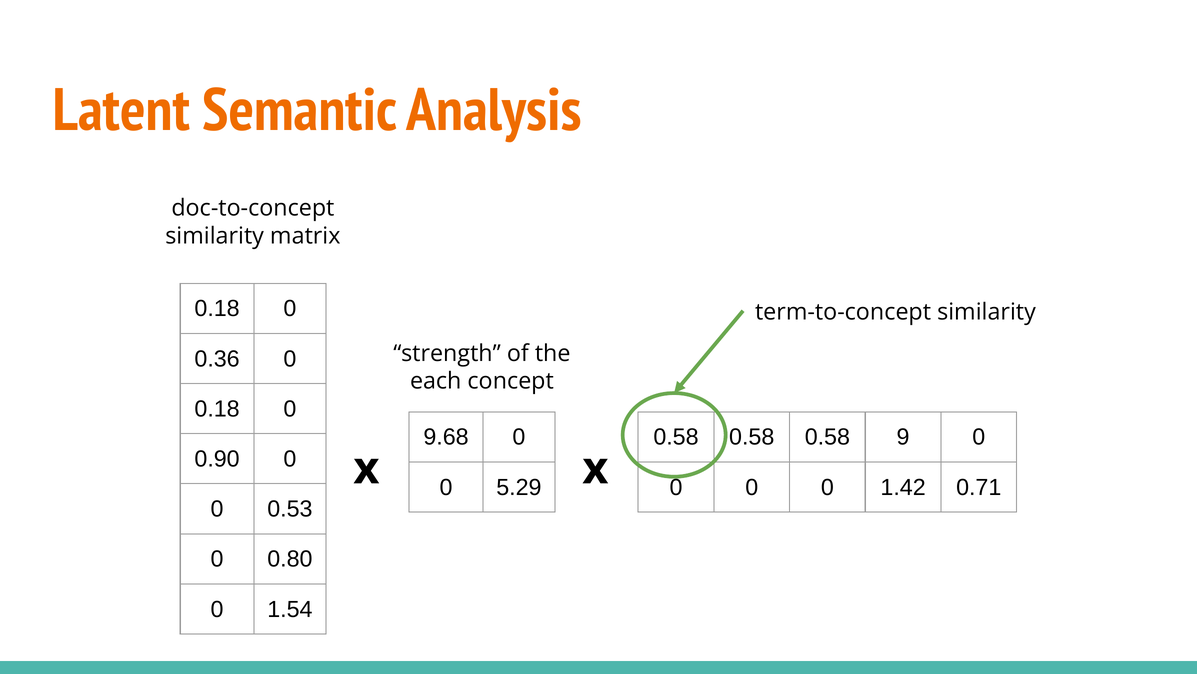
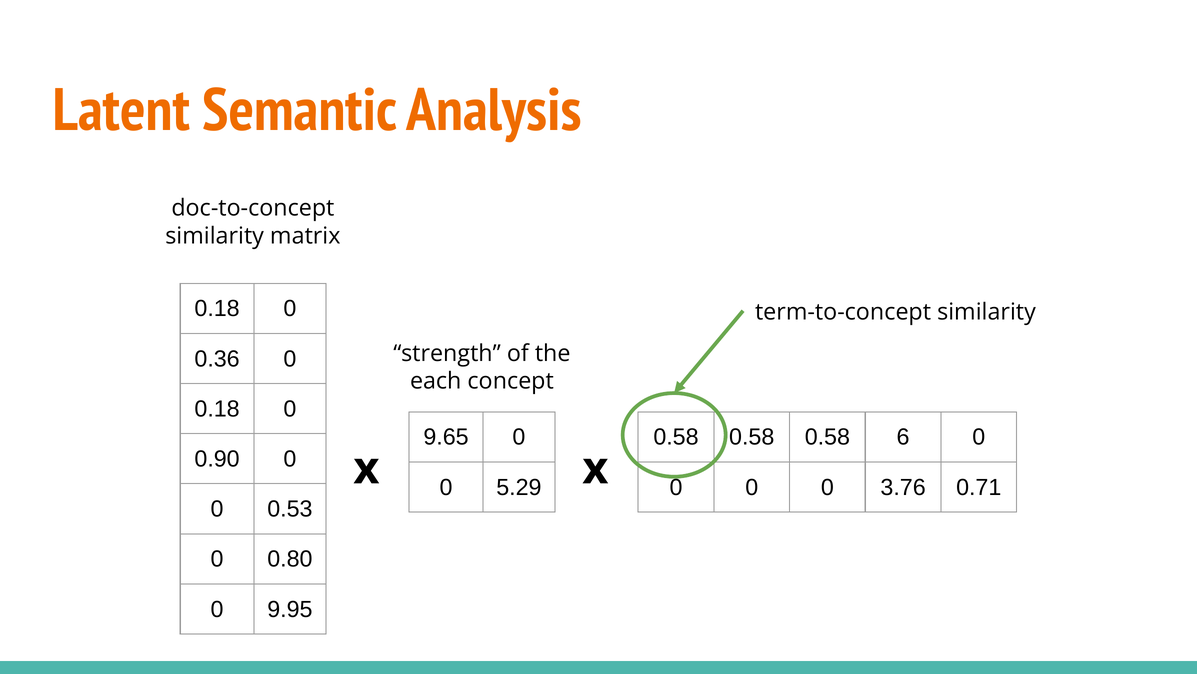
9.68: 9.68 -> 9.65
9: 9 -> 6
1.42: 1.42 -> 3.76
1.54: 1.54 -> 9.95
